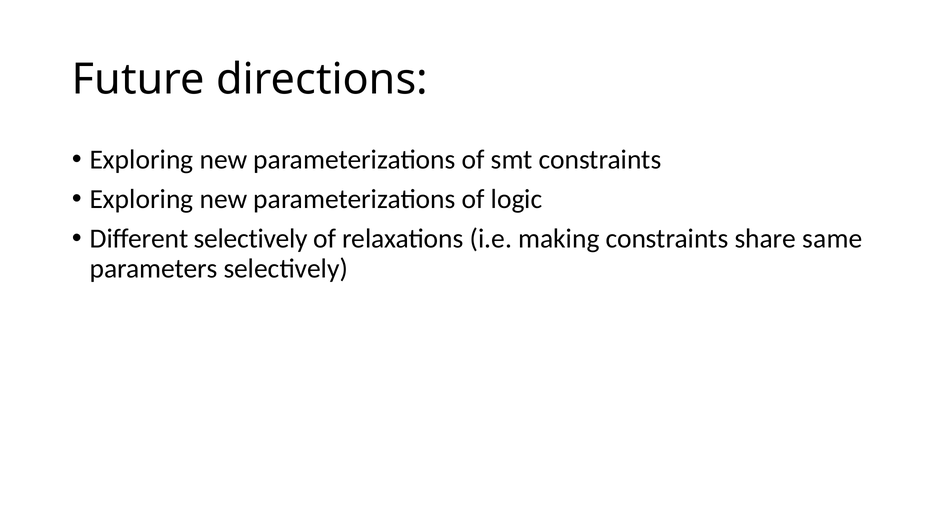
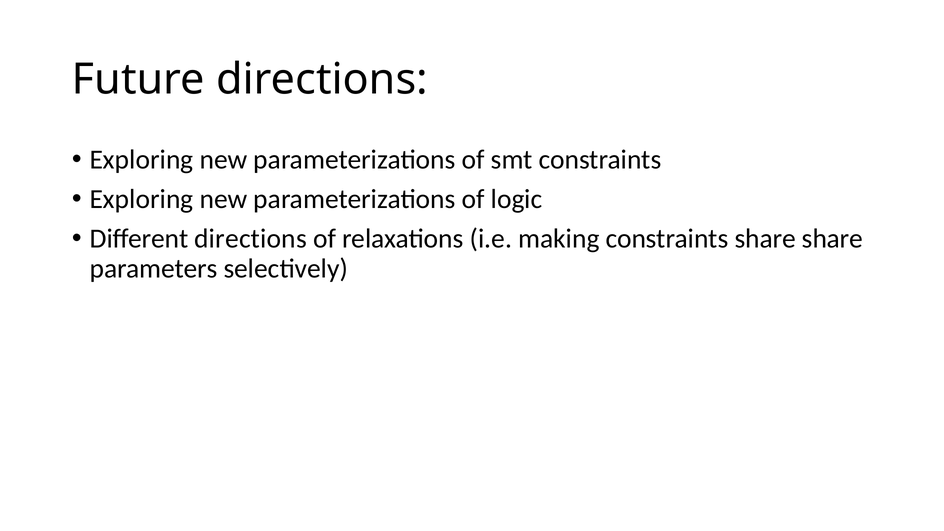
Different selectively: selectively -> directions
share same: same -> share
